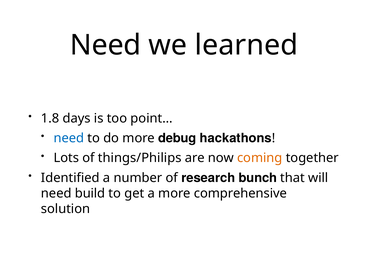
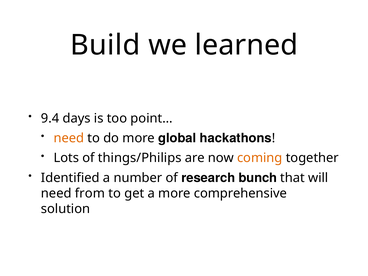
Need at (106, 45): Need -> Build
1.8: 1.8 -> 9.4
need at (69, 138) colour: blue -> orange
debug: debug -> global
build: build -> from
